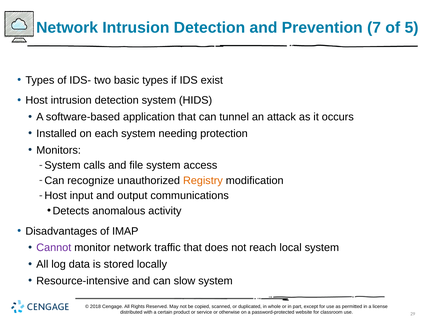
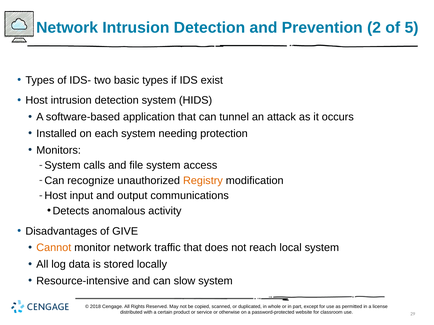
7: 7 -> 2
IMAP: IMAP -> GIVE
Cannot colour: purple -> orange
